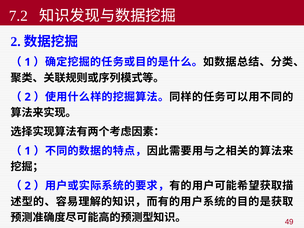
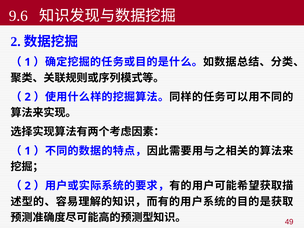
7.2: 7.2 -> 9.6
